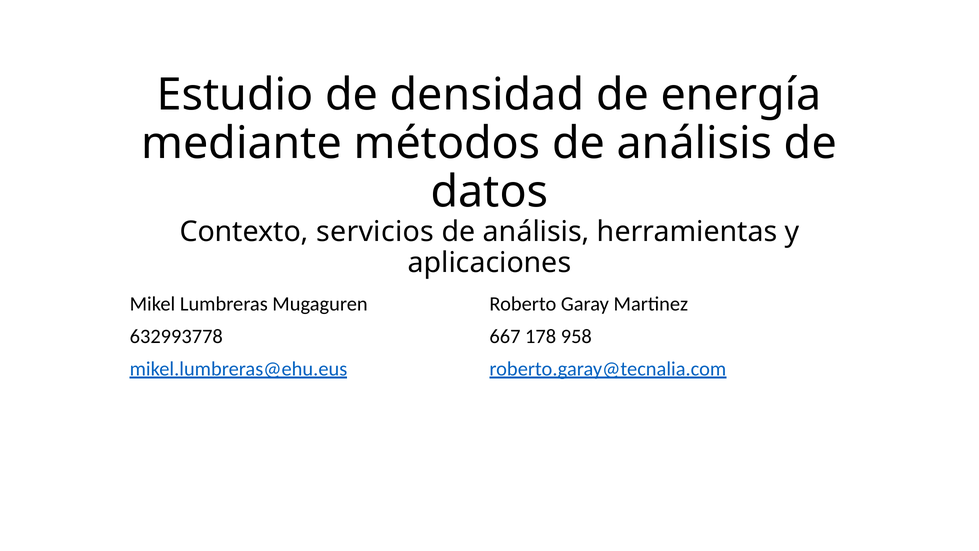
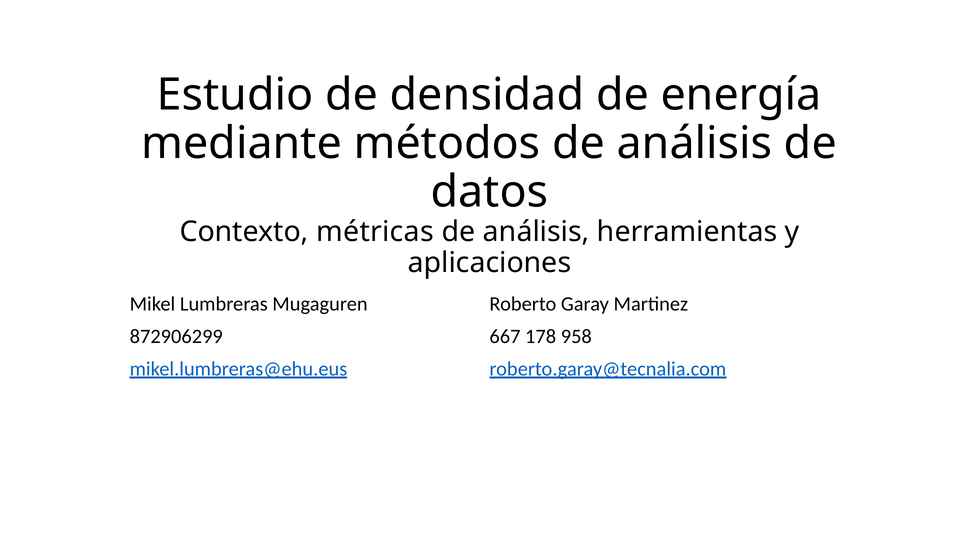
servicios: servicios -> métricas
632993778: 632993778 -> 872906299
